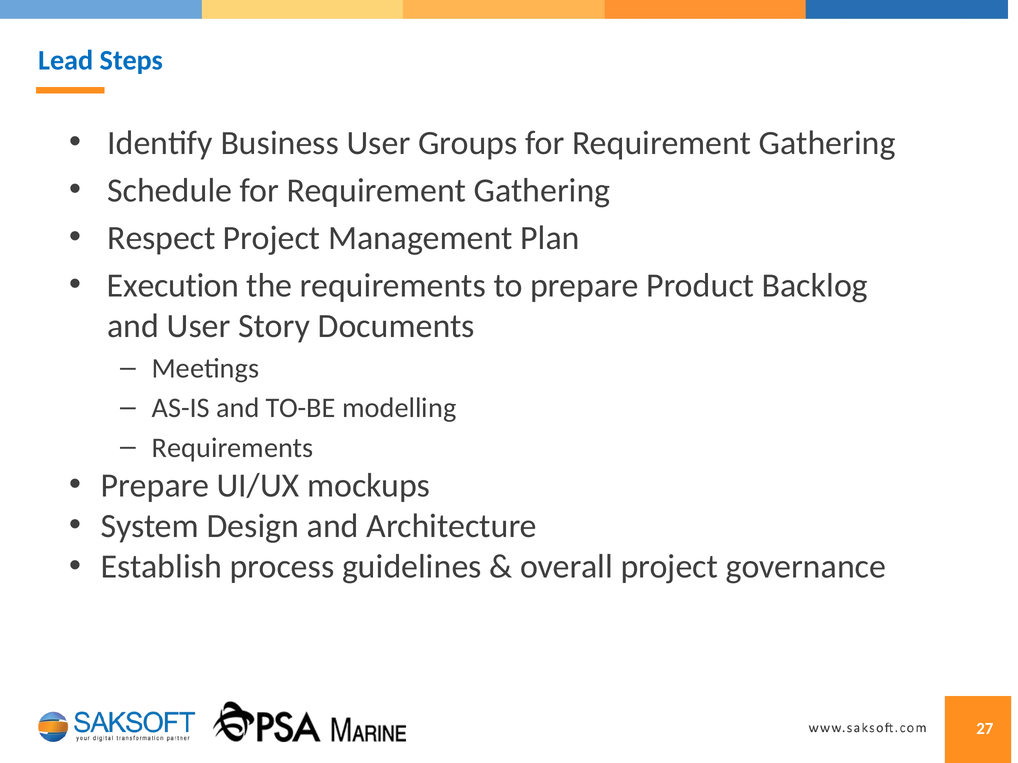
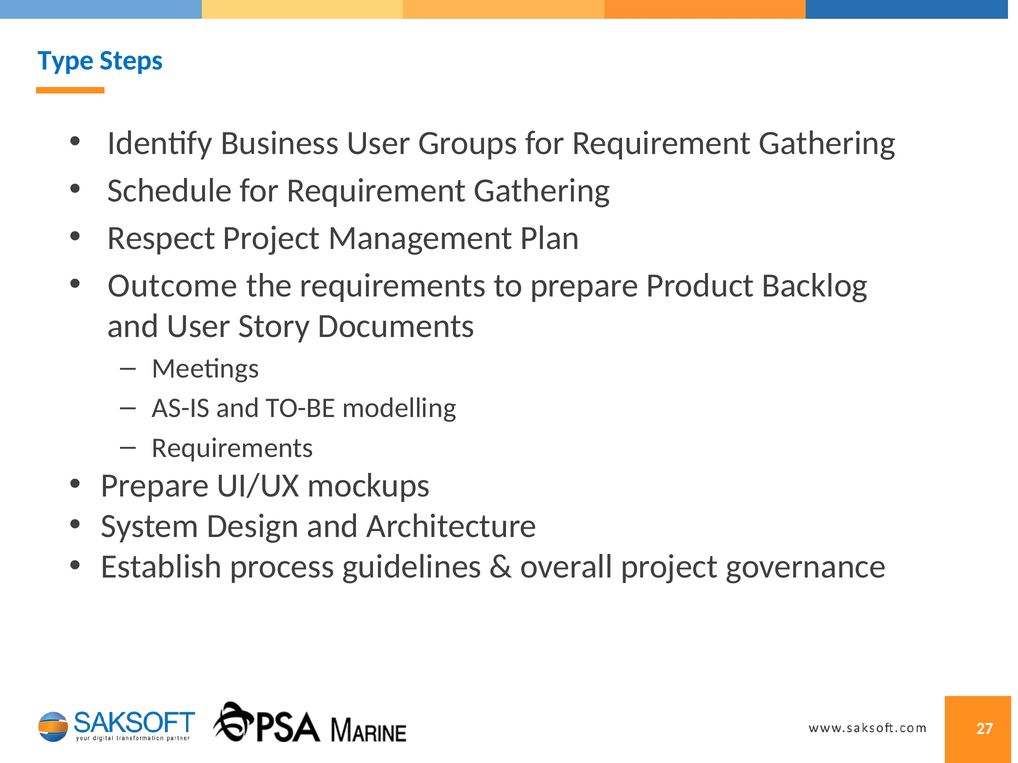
Lead: Lead -> Type
Execution: Execution -> Outcome
